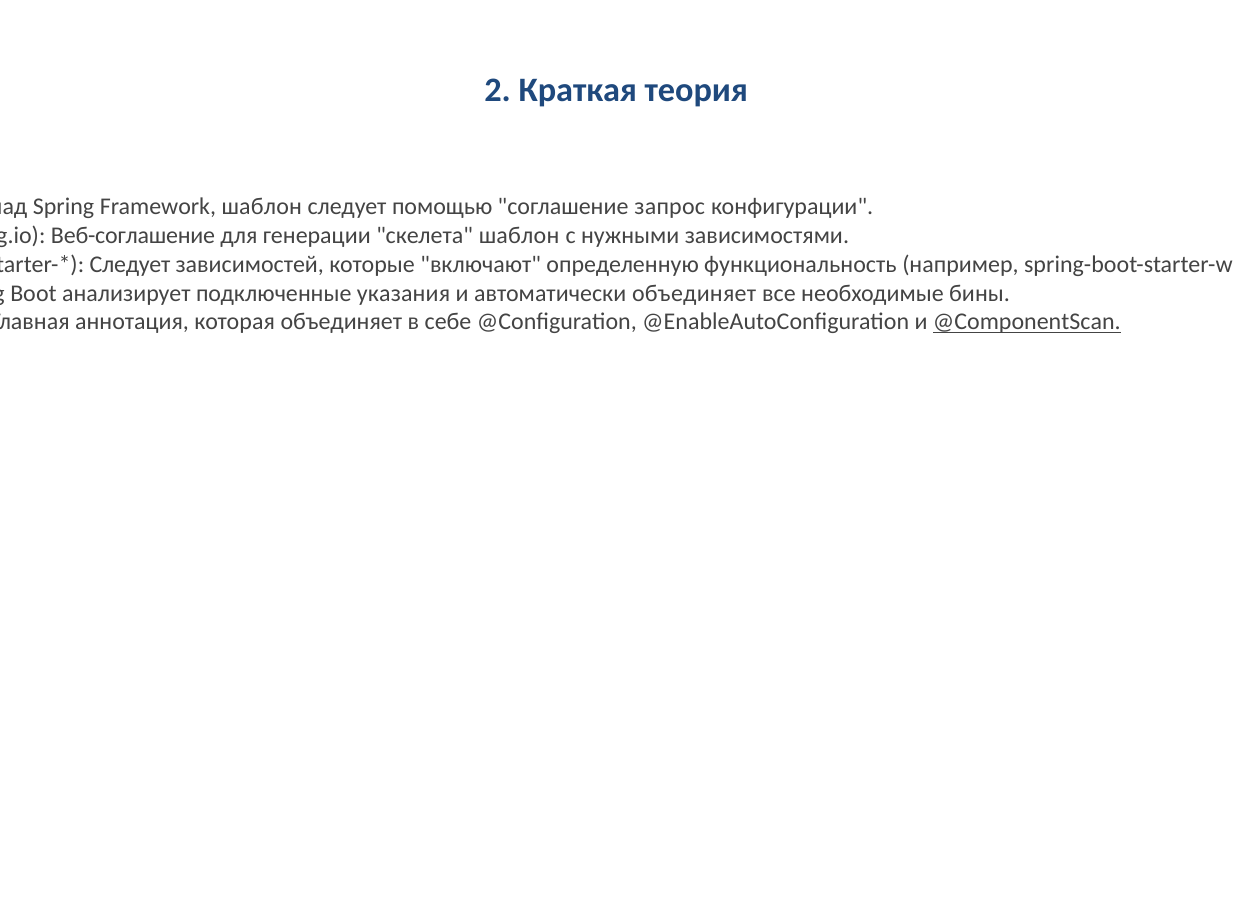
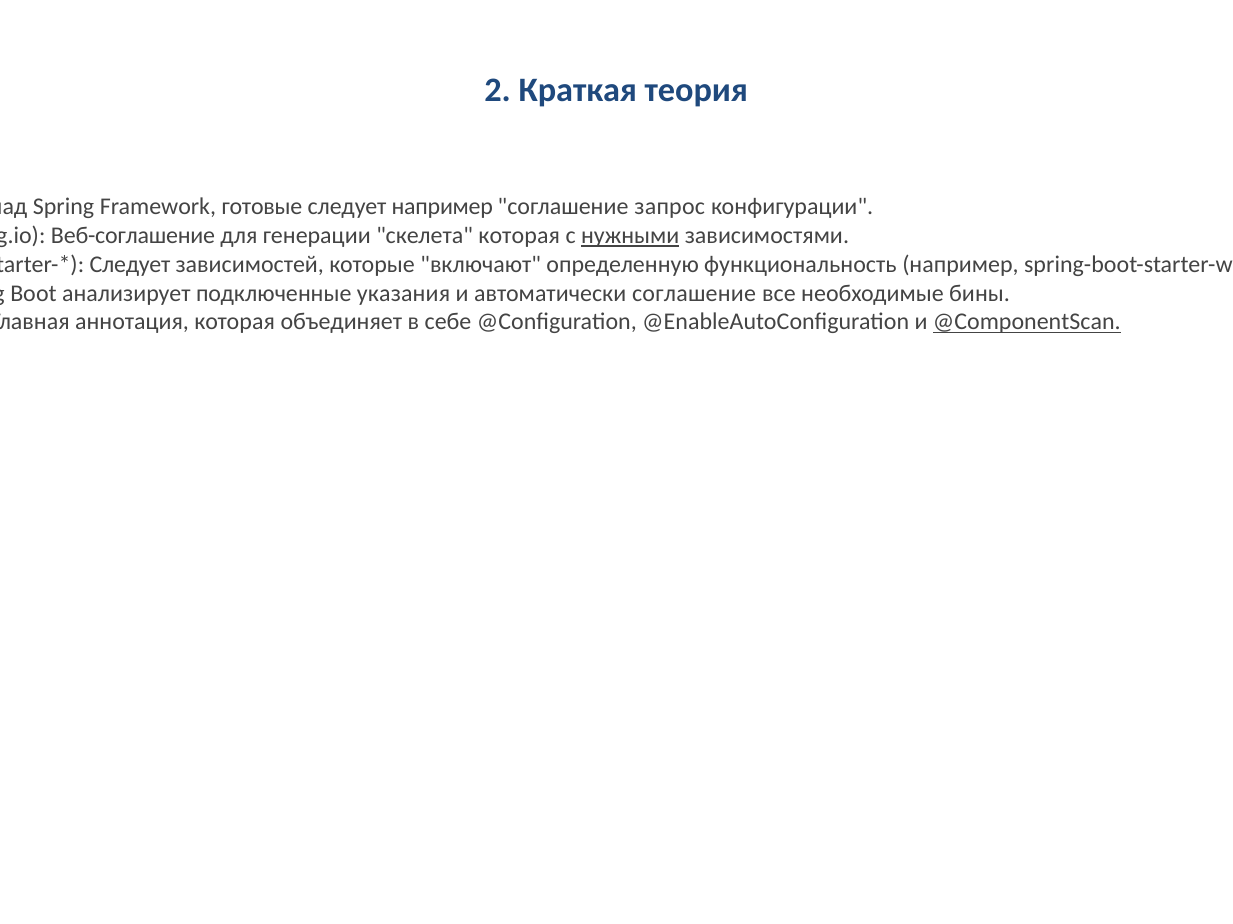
Framework шаблон: шаблон -> готовые
следует помощью: помощью -> например
скелета шаблон: шаблон -> которая
нужными underline: none -> present
автоматически объединяет: объединяет -> соглашение
